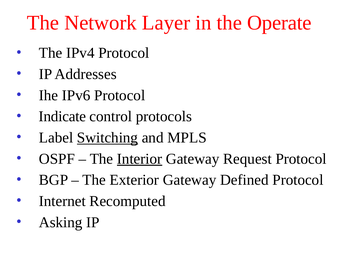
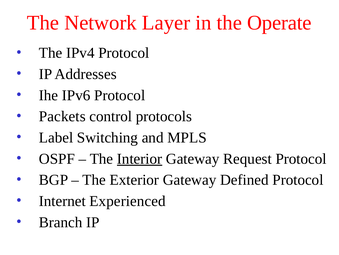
Indicate: Indicate -> Packets
Switching underline: present -> none
Recomputed: Recomputed -> Experienced
Asking: Asking -> Branch
